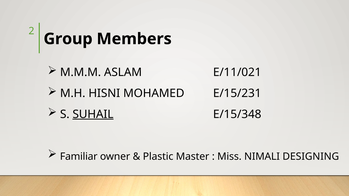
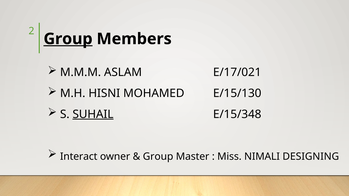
Group at (68, 39) underline: none -> present
E/11/021: E/11/021 -> E/17/021
E/15/231: E/15/231 -> E/15/130
Familiar: Familiar -> Interact
Plastic at (158, 157): Plastic -> Group
